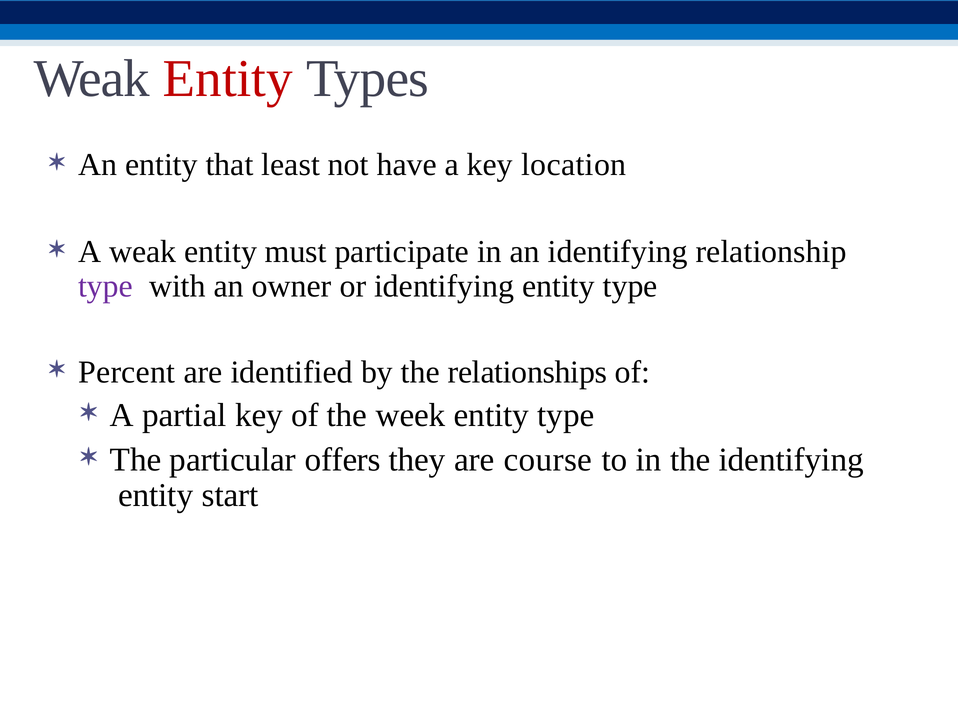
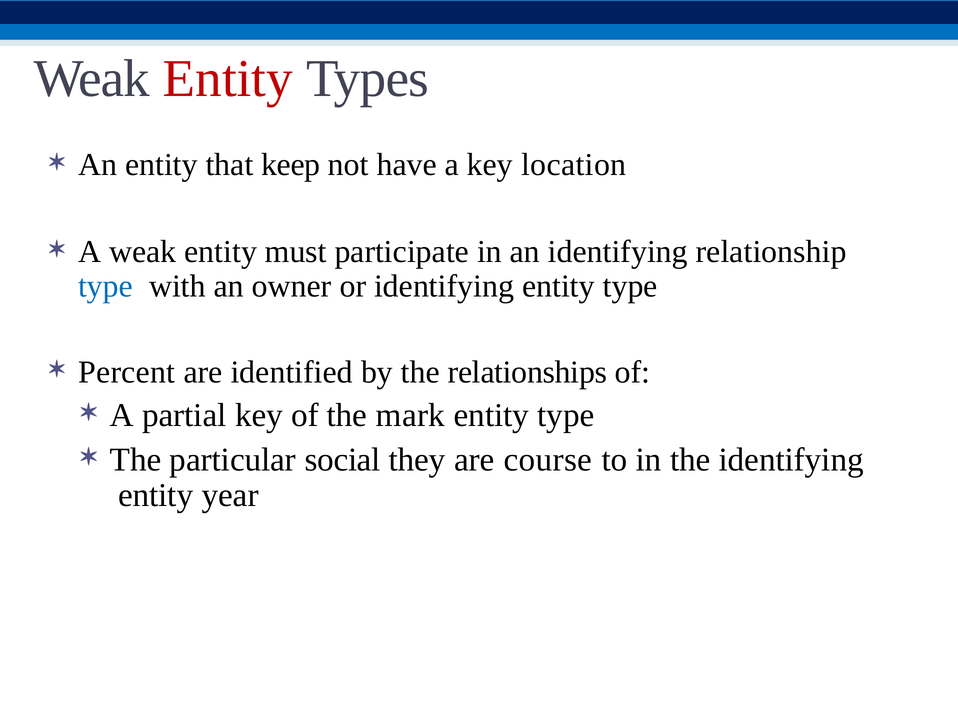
least: least -> keep
type at (106, 286) colour: purple -> blue
week: week -> mark
offers: offers -> social
start: start -> year
